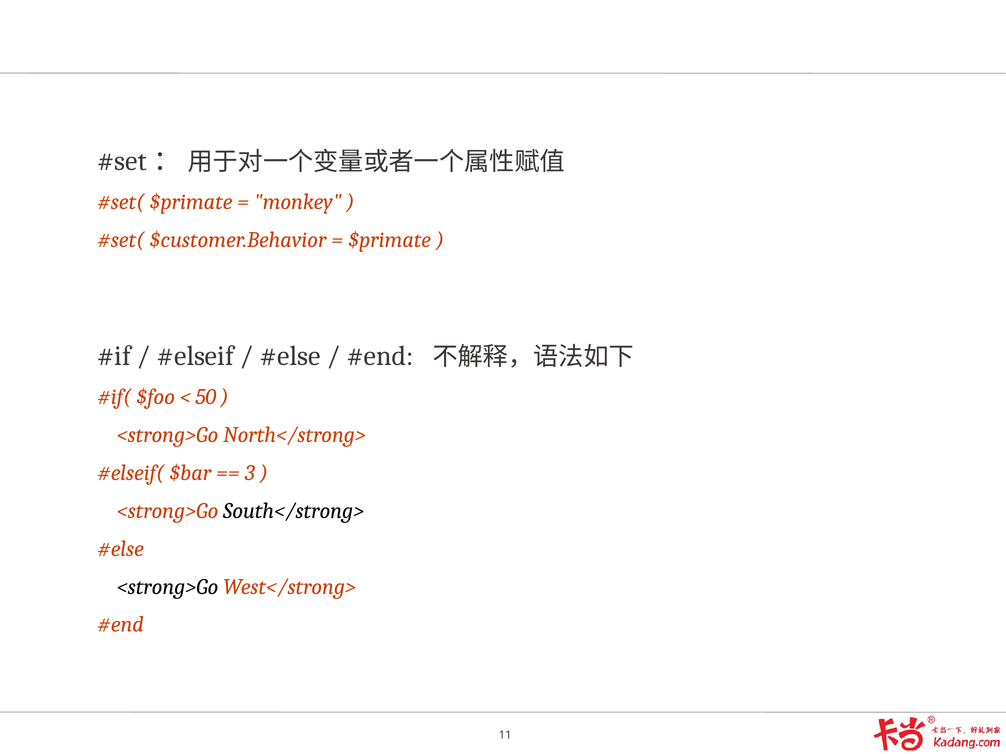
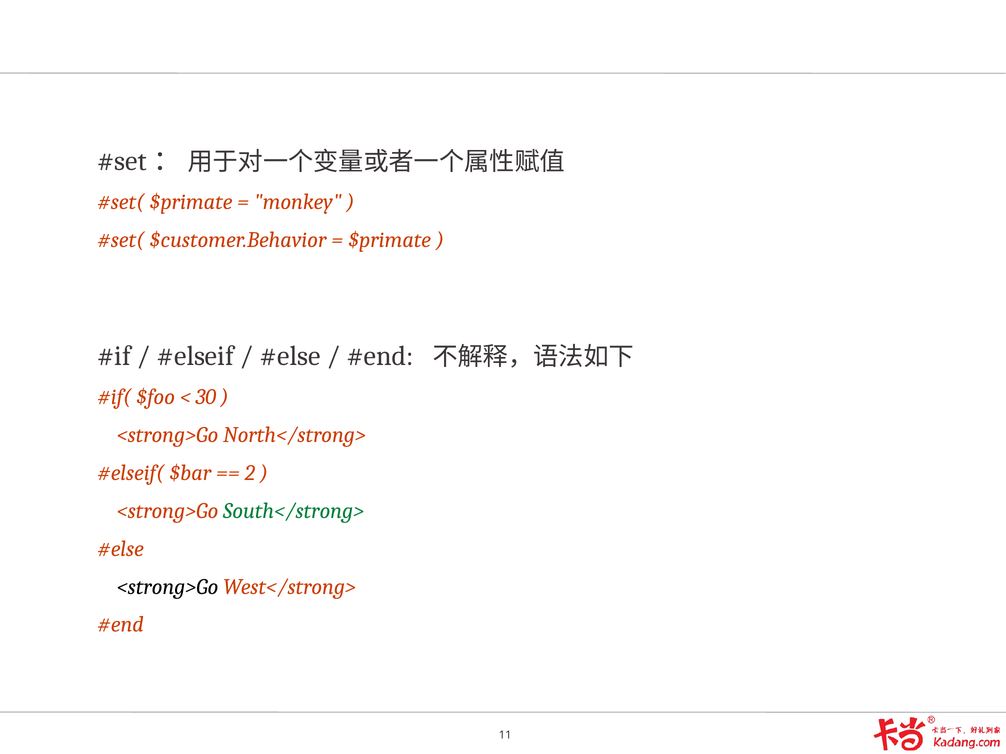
50: 50 -> 30
3: 3 -> 2
South</strong> colour: black -> green
